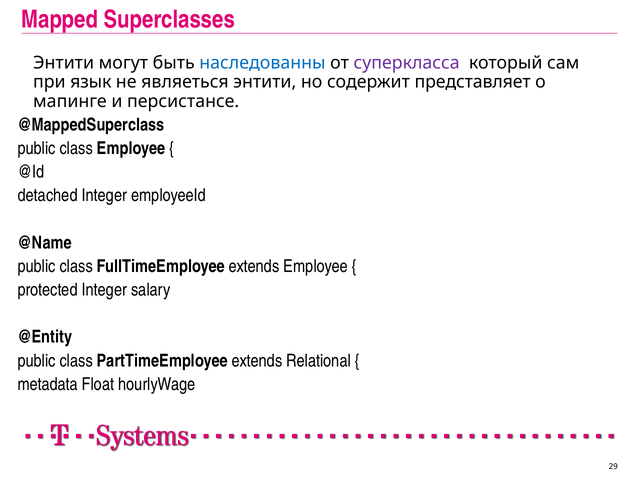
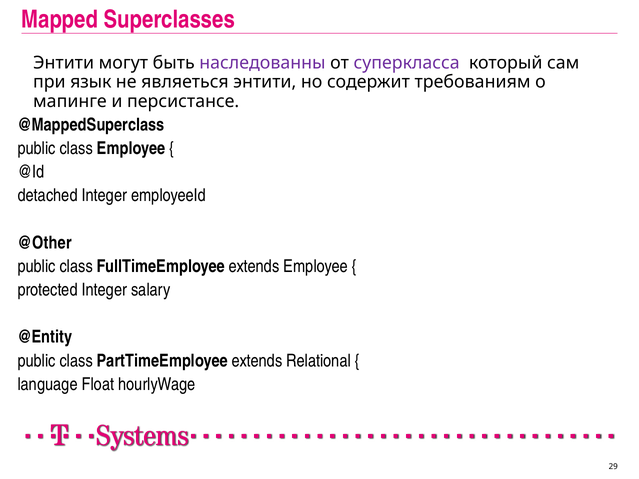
наследованны colour: blue -> purple
представляет: представляет -> требованиям
@Name: @Name -> @Other
metadata: metadata -> language
